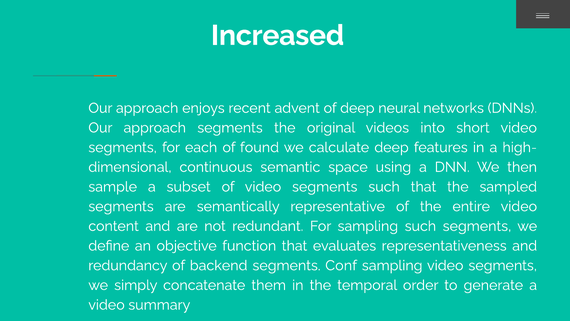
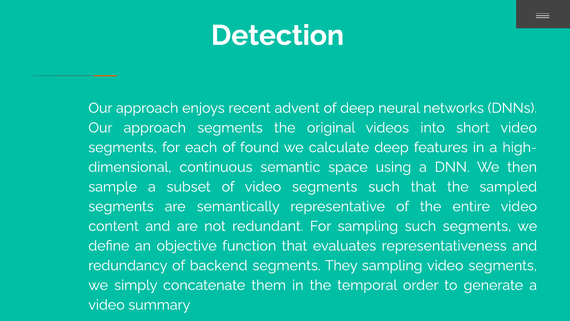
Increased: Increased -> Detection
Conf: Conf -> They
